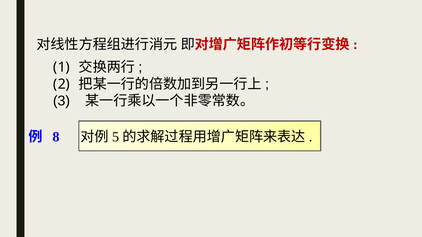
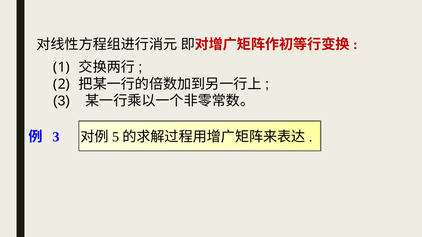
8 at (56, 137): 8 -> 3
